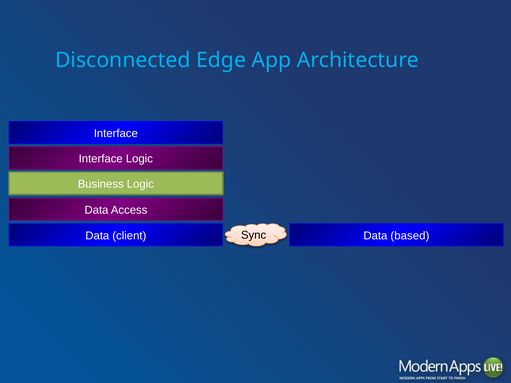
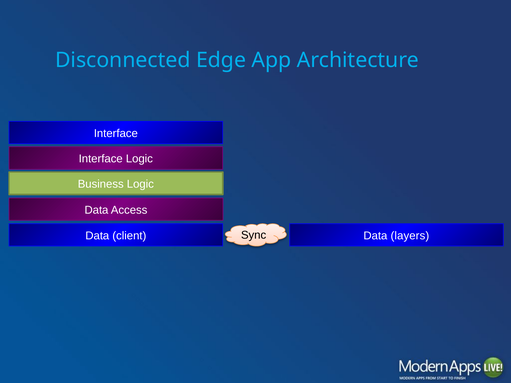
based: based -> layers
